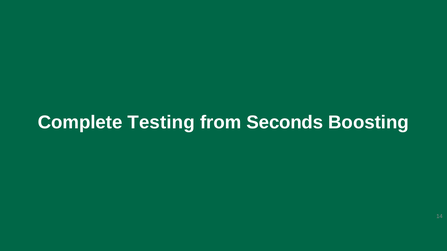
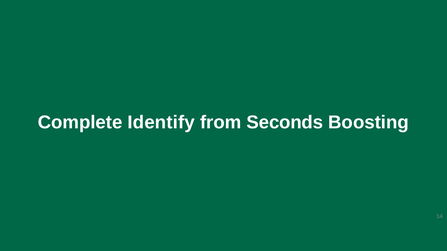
Testing: Testing -> Identify
